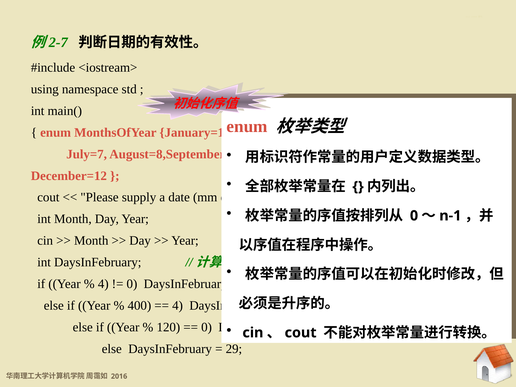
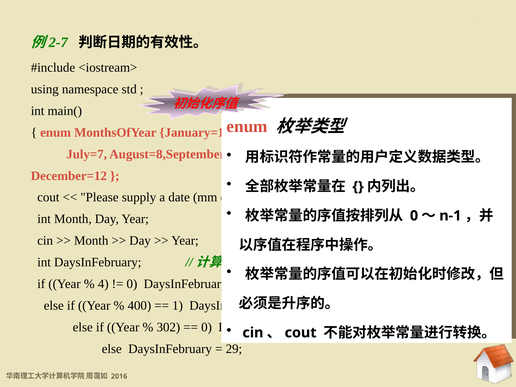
4 at (178, 306): 4 -> 1
120: 120 -> 302
